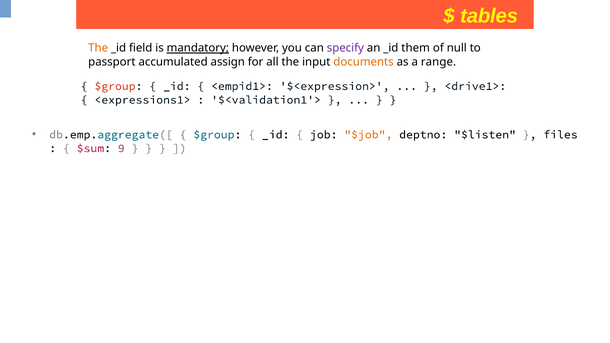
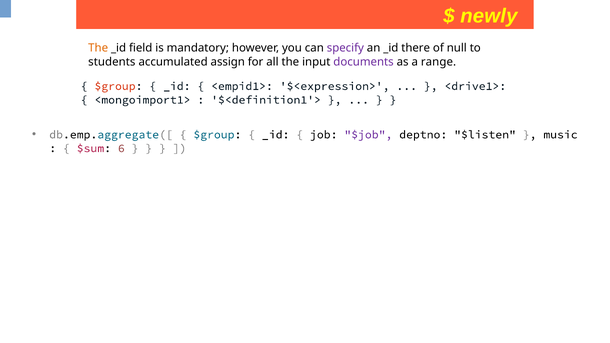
tables: tables -> newly
mandatory underline: present -> none
them: them -> there
passport: passport -> students
documents colour: orange -> purple
<expressions1>: <expressions1> -> <mongoimport1>
$<validation1'>: $<validation1'> -> $<definition1'>
$job colour: orange -> purple
files: files -> music
9: 9 -> 6
